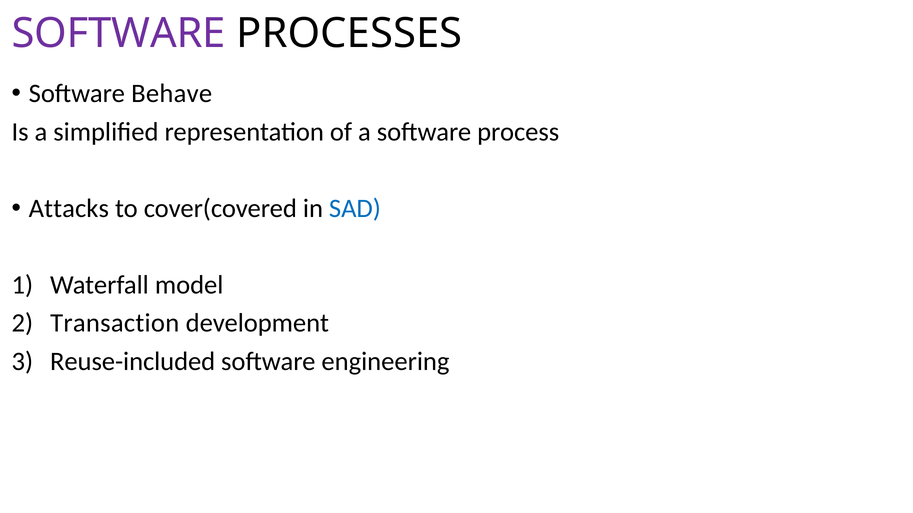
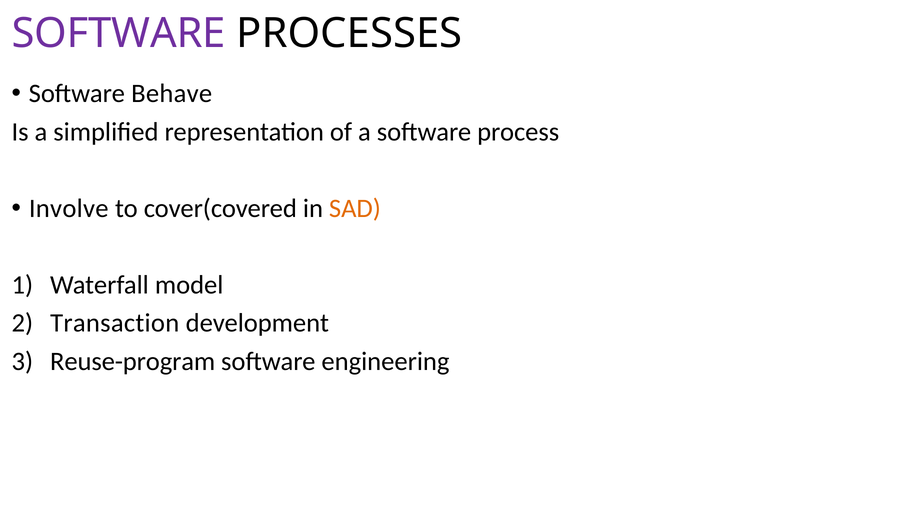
Attacks: Attacks -> Involve
SAD colour: blue -> orange
Reuse-included: Reuse-included -> Reuse-program
